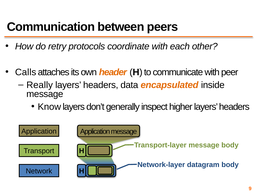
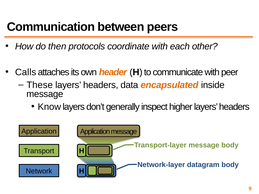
retry: retry -> then
Really: Really -> These
